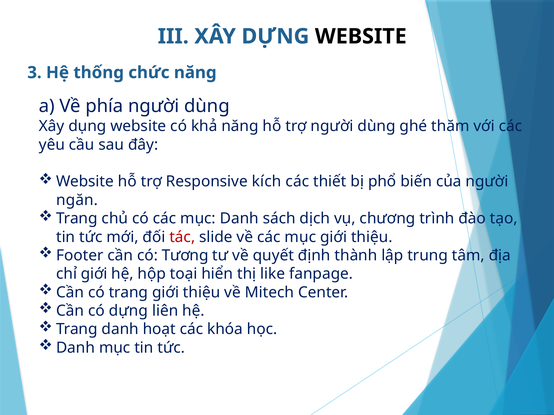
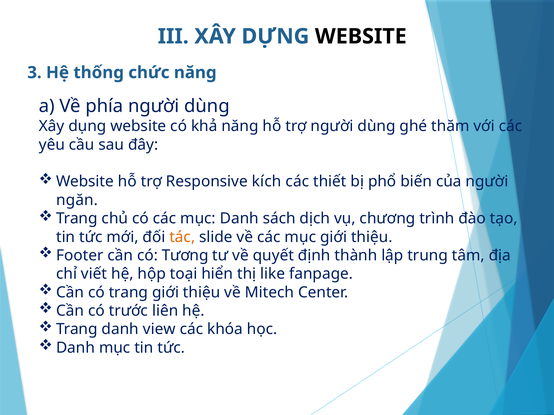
tác colour: red -> orange
chỉ giới: giới -> viết
có dựng: dựng -> trước
hoạt: hoạt -> view
